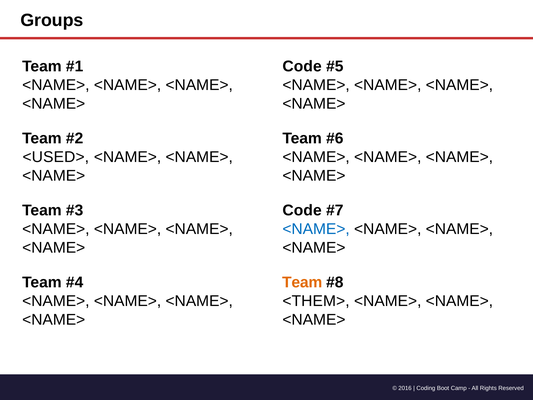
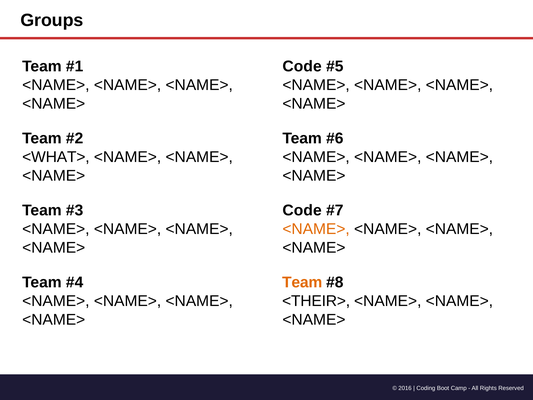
<USED>: <USED> -> <WHAT>
<NAME> at (316, 229) colour: blue -> orange
<THEM>: <THEM> -> <THEIR>
